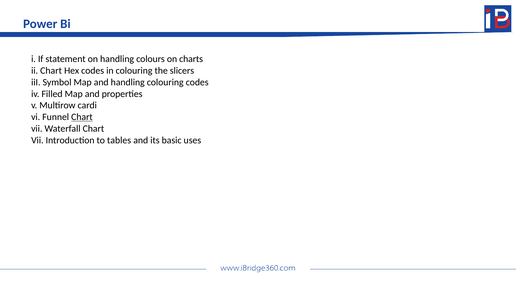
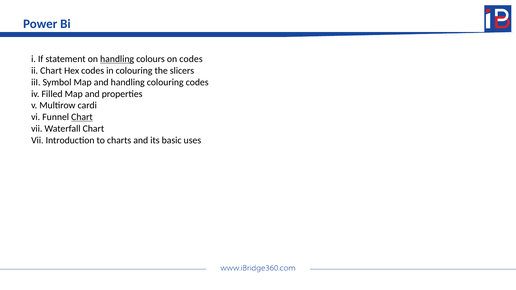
handling at (117, 59) underline: none -> present
on charts: charts -> codes
tables: tables -> charts
